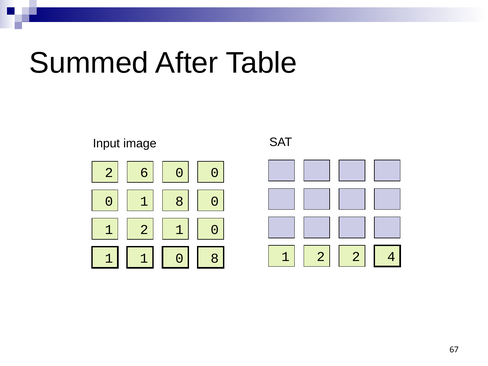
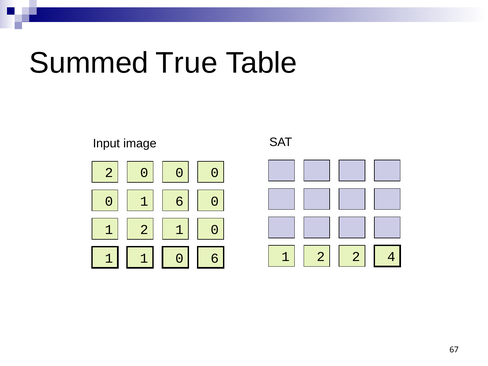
After: After -> True
2 6: 6 -> 0
1 8: 8 -> 6
0 8: 8 -> 6
